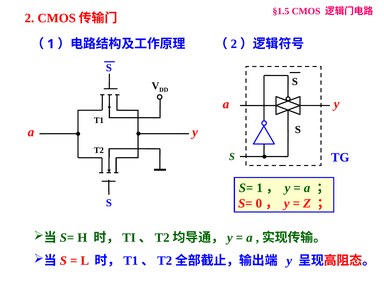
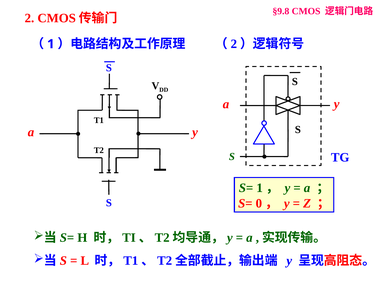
§1.5: §1.5 -> §9.8
